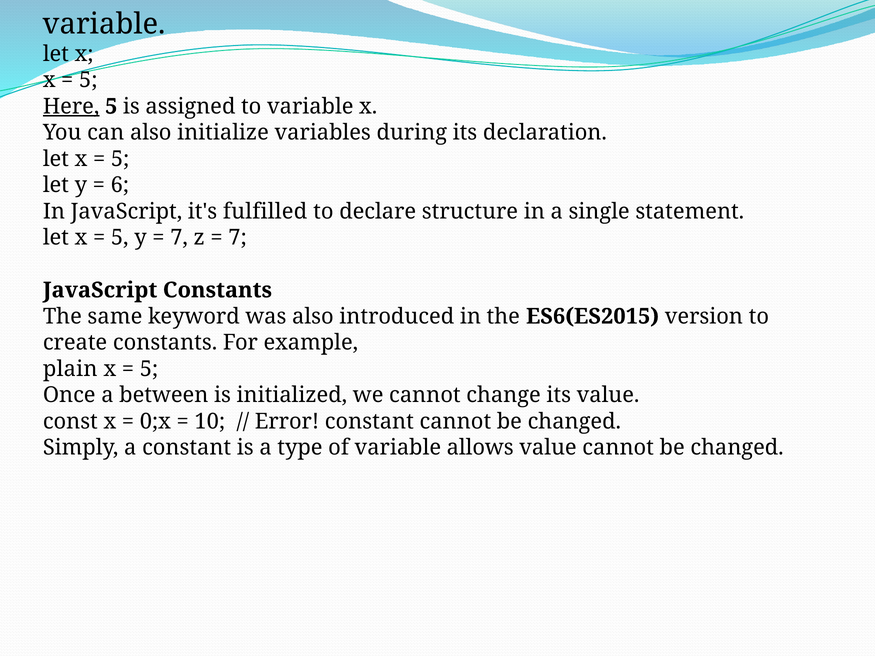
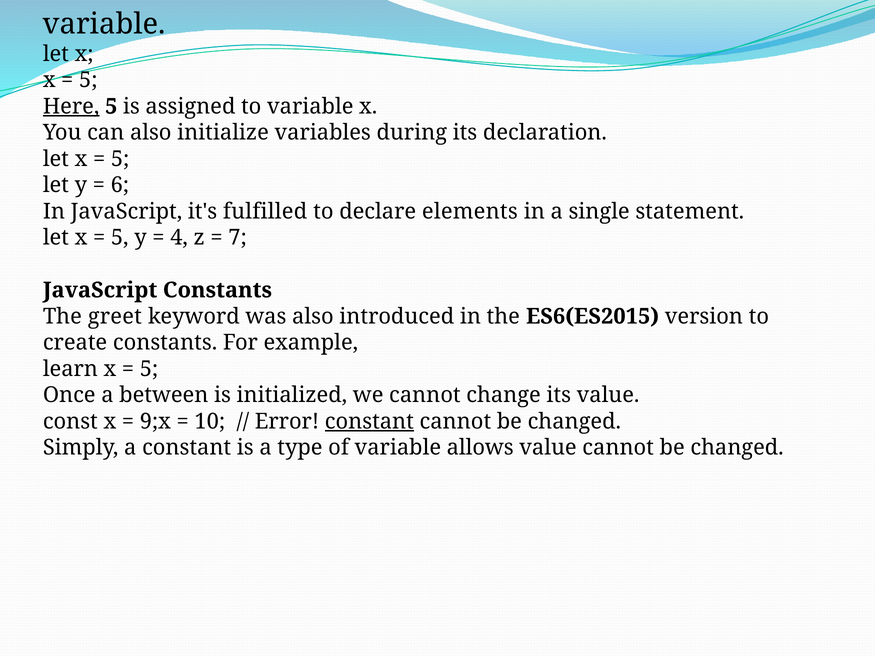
structure: structure -> elements
7 at (179, 238): 7 -> 4
same: same -> greet
plain: plain -> learn
0;x: 0;x -> 9;x
constant at (369, 421) underline: none -> present
